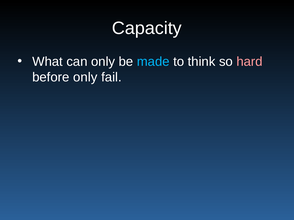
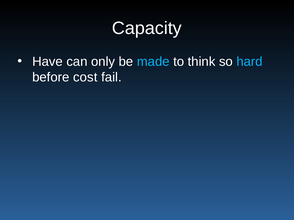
What: What -> Have
hard colour: pink -> light blue
before only: only -> cost
